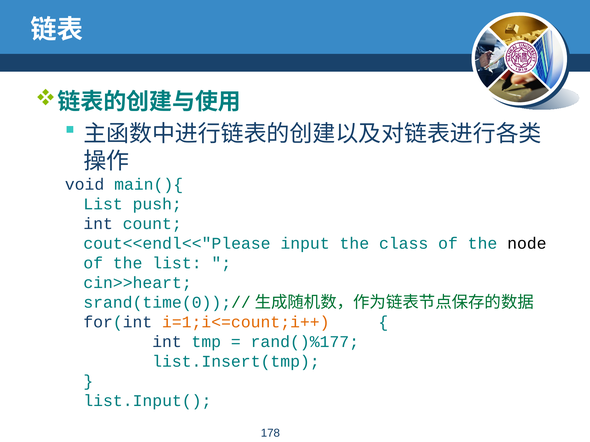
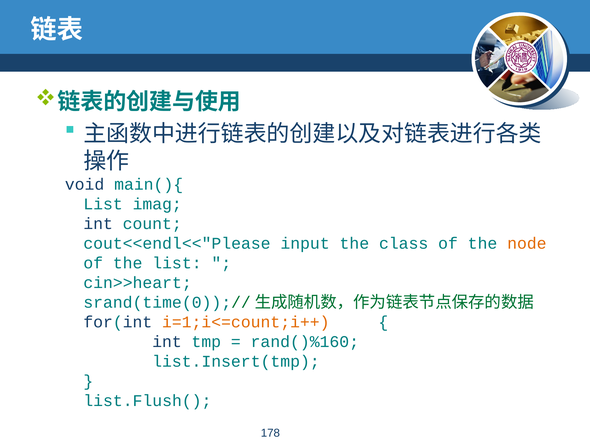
push: push -> imag
node colour: black -> orange
rand()%177: rand()%177 -> rand()%160
list.Input(: list.Input( -> list.Flush(
